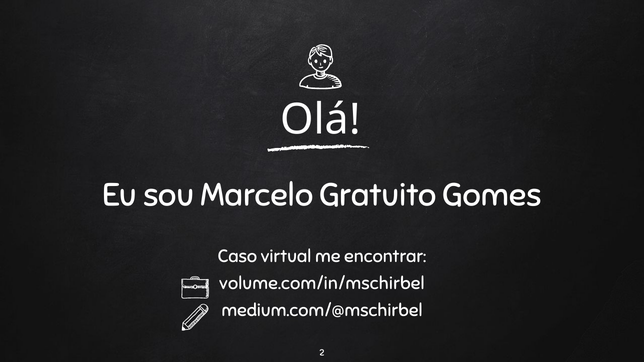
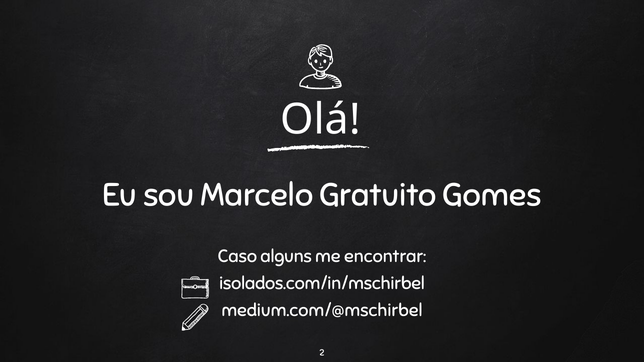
virtual: virtual -> alguns
volume.com/in/mschirbel: volume.com/in/mschirbel -> isolados.com/in/mschirbel
